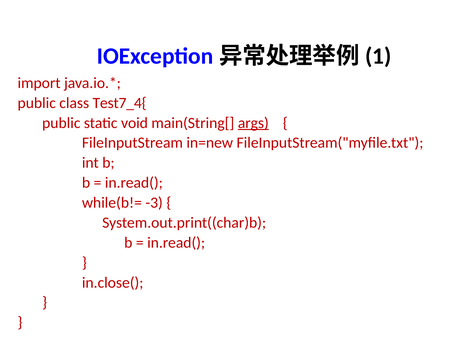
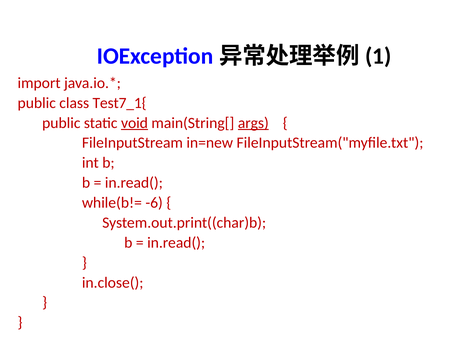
Test7_4{: Test7_4{ -> Test7_1{
void underline: none -> present
-3: -3 -> -6
